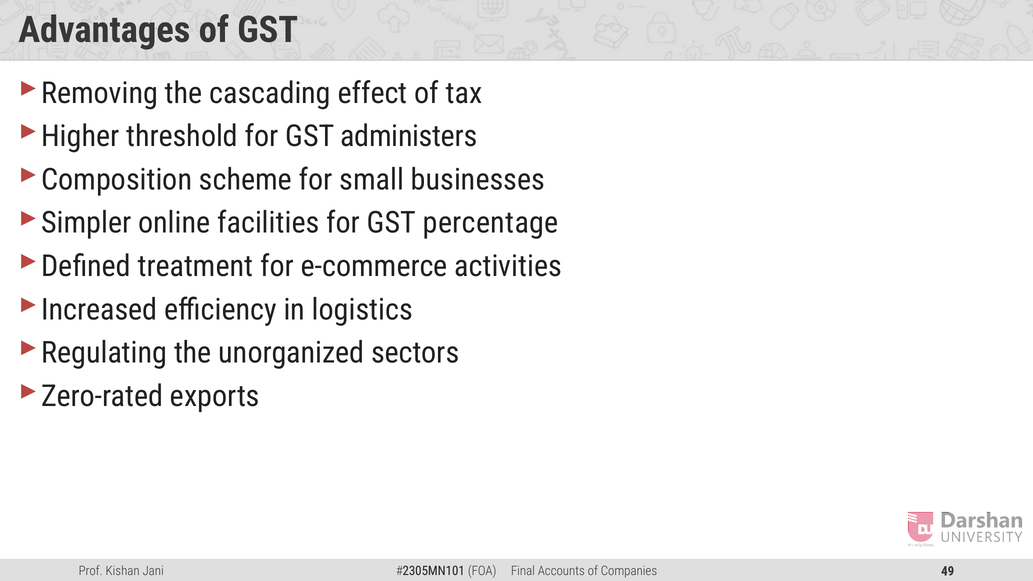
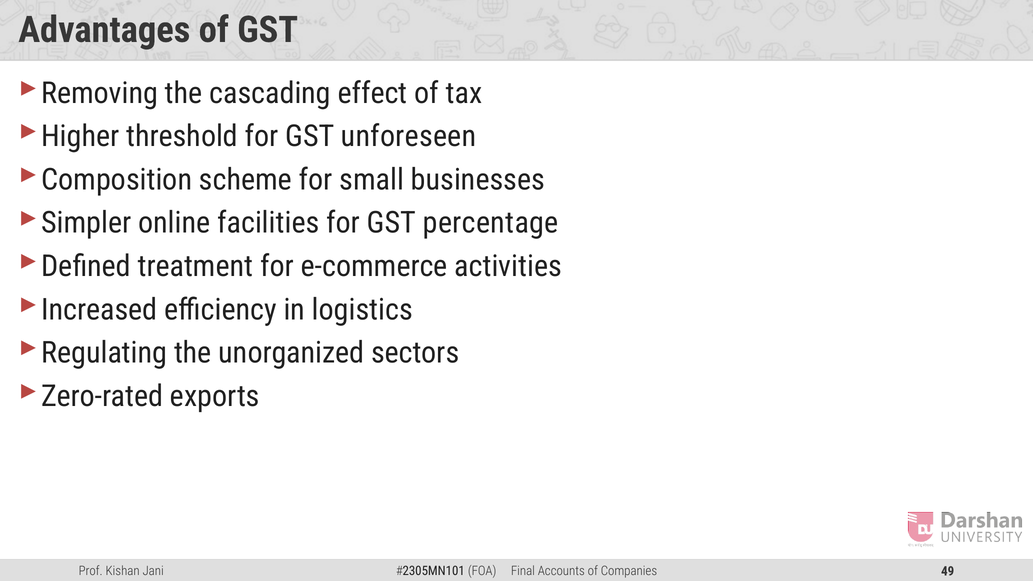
administers: administers -> unforeseen
